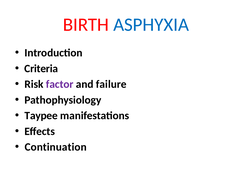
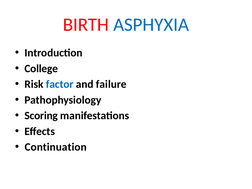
Criteria: Criteria -> College
factor colour: purple -> blue
Taypee: Taypee -> Scoring
